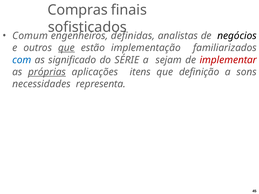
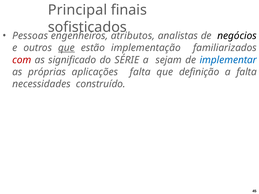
Compras: Compras -> Principal
Comum: Comum -> Pessoas
definidas: definidas -> atributos
com colour: blue -> red
implementar colour: red -> blue
próprias underline: present -> none
aplicações itens: itens -> falta
a sons: sons -> falta
representa: representa -> construído
